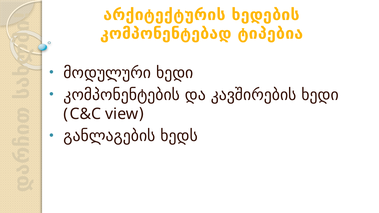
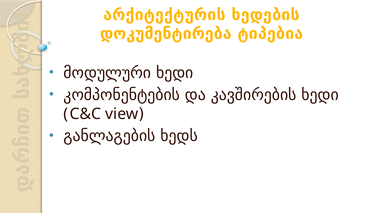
კომპონენტებად: კომპონენტებად -> დოკუმენტირება
